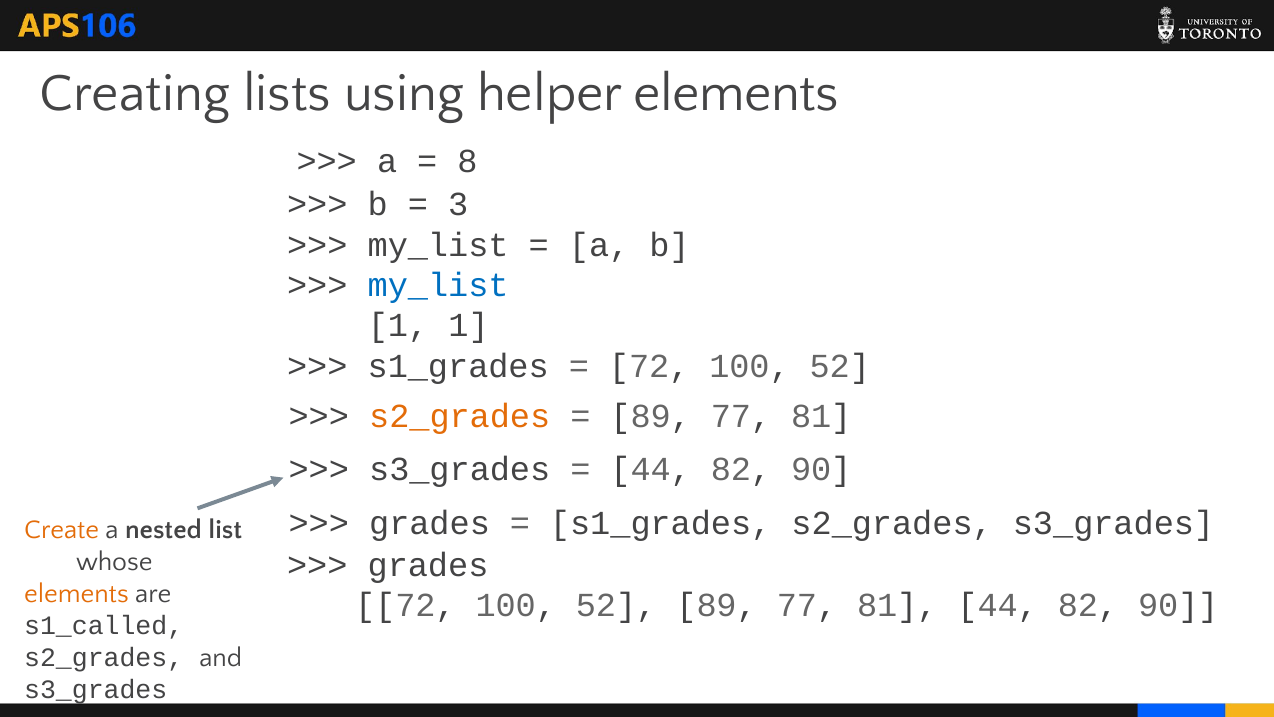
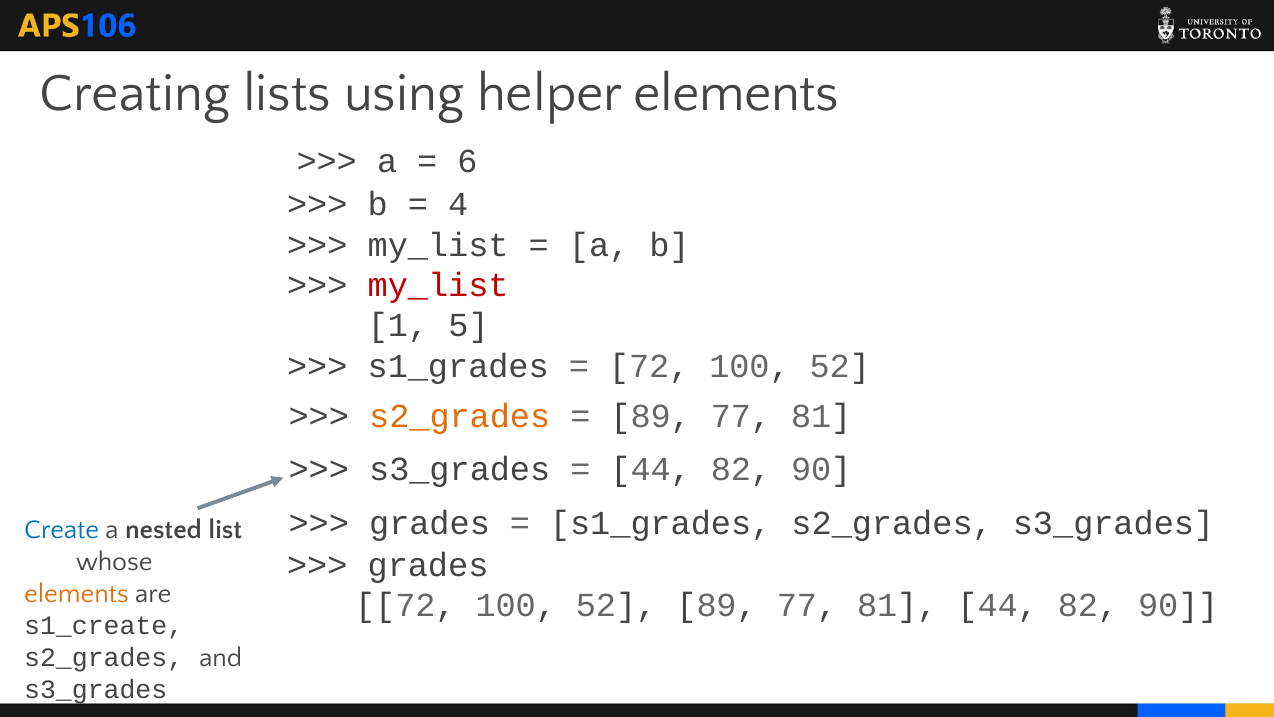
8: 8 -> 6
3: 3 -> 4
my_list at (438, 285) colour: blue -> red
1 1: 1 -> 5
Create colour: orange -> blue
s1_called: s1_called -> s1_create
